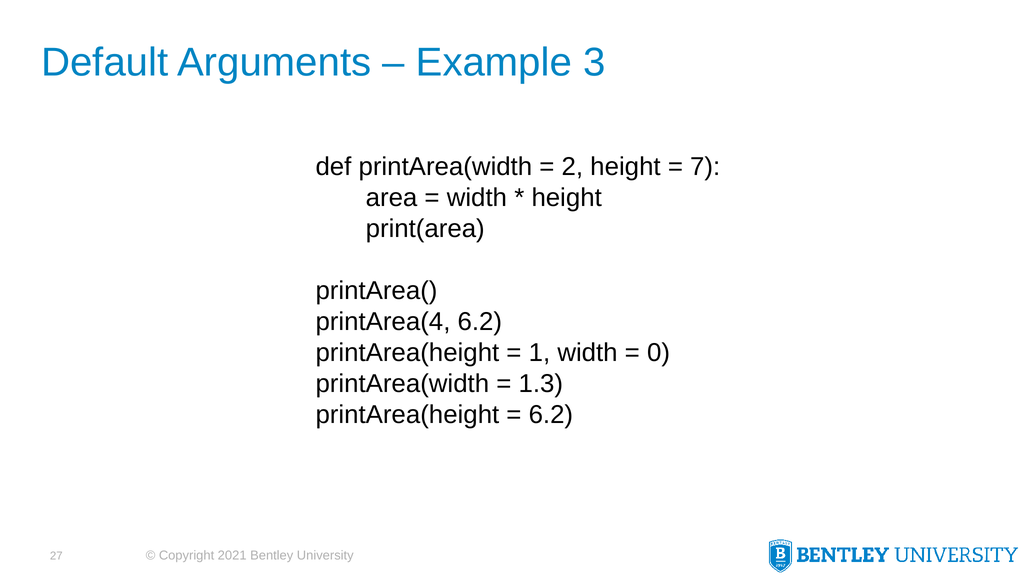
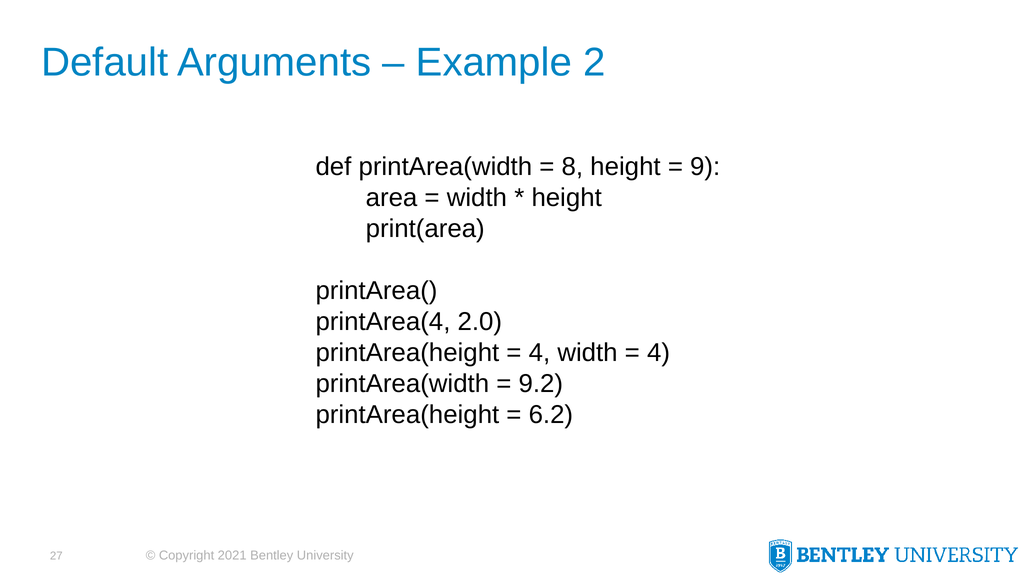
3: 3 -> 2
2: 2 -> 8
7: 7 -> 9
printArea(4 6.2: 6.2 -> 2.0
1 at (539, 353): 1 -> 4
0 at (659, 353): 0 -> 4
1.3: 1.3 -> 9.2
